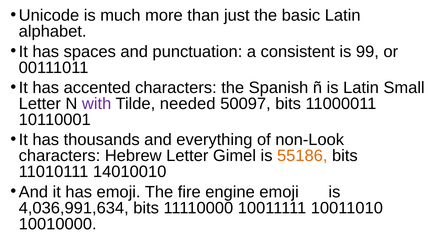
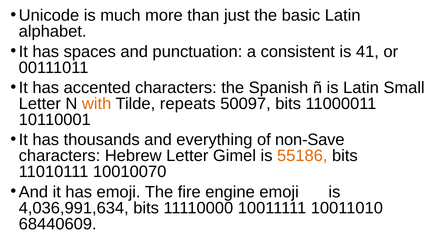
99: 99 -> 41
with colour: purple -> orange
needed: needed -> repeats
non-Look: non-Look -> non-Save
14010010: 14010010 -> 10010070
10010000: 10010000 -> 68440609
